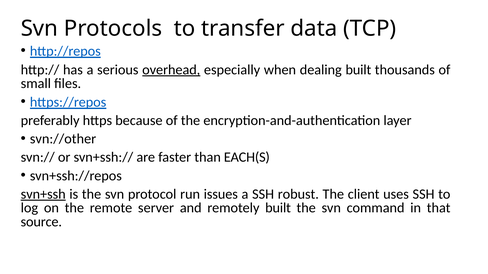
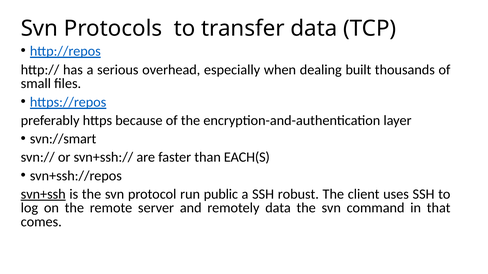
overhead underline: present -> none
svn://other: svn://other -> svn://smart
issues: issues -> public
remotely built: built -> data
source: source -> comes
